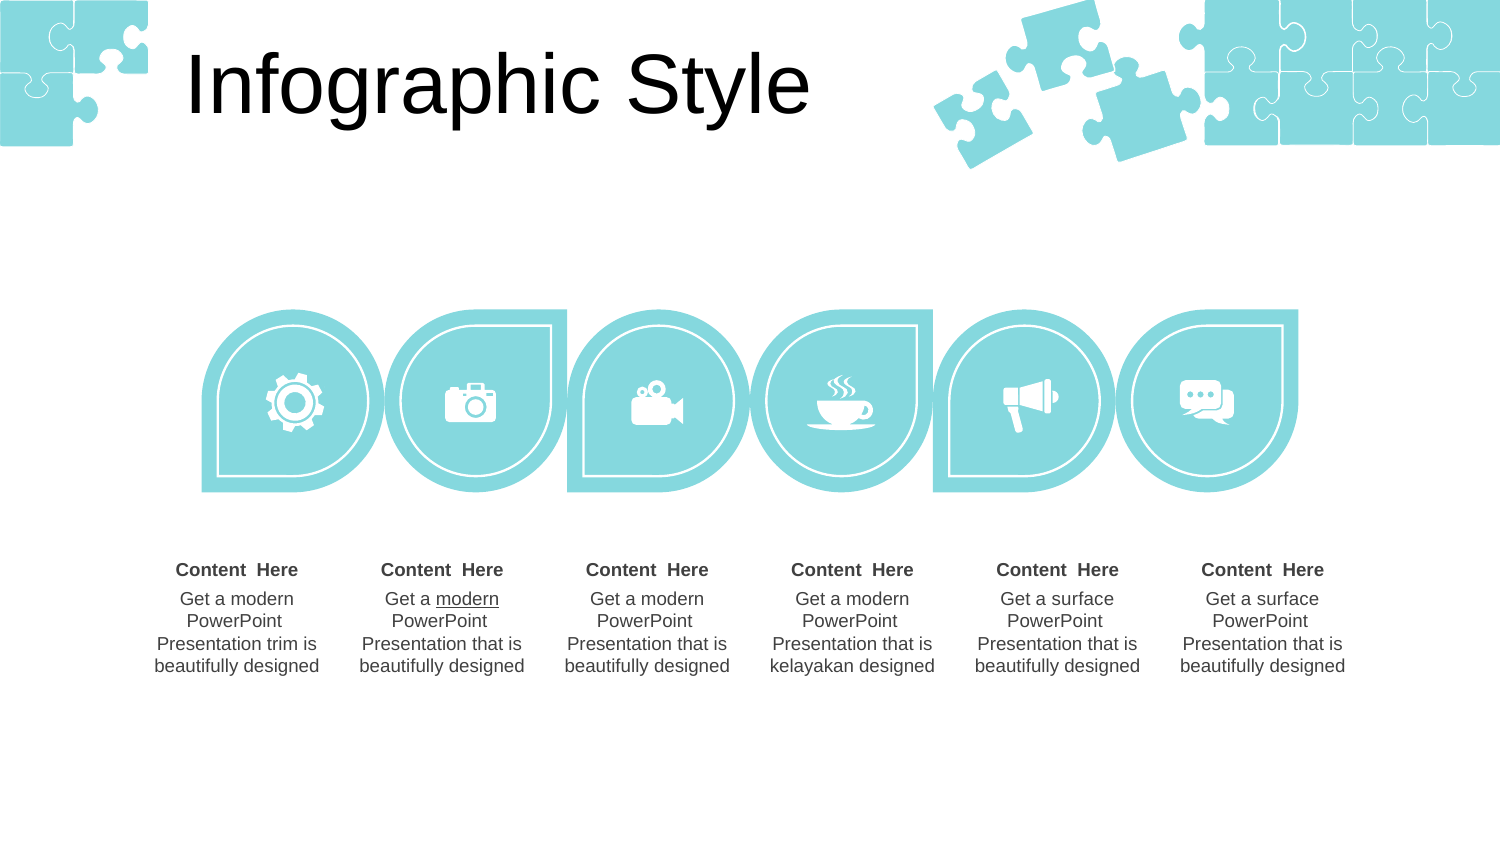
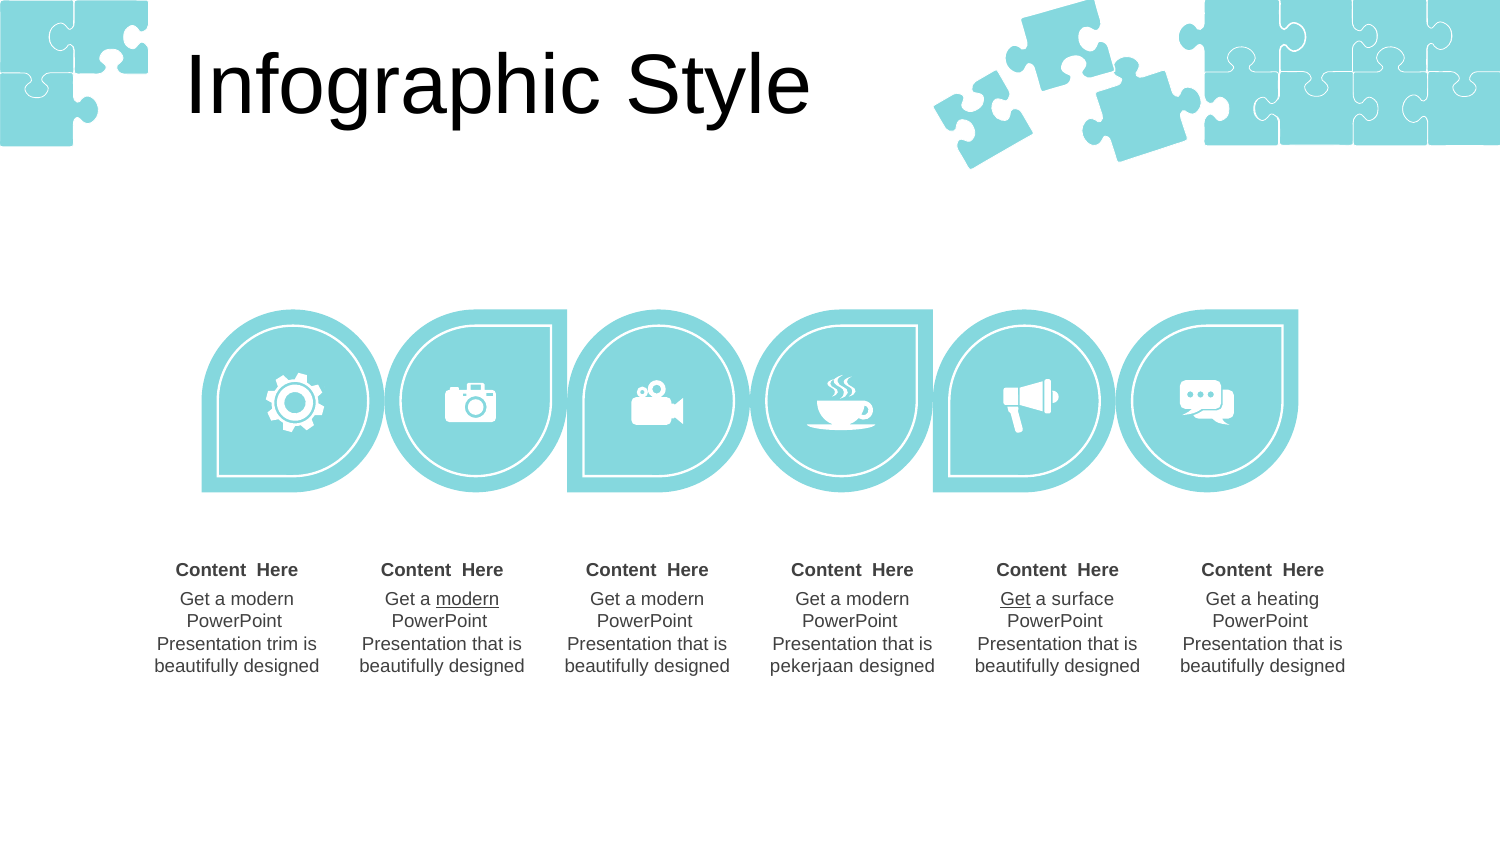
Get at (1016, 599) underline: none -> present
surface at (1288, 599): surface -> heating
kelayakan: kelayakan -> pekerjaan
